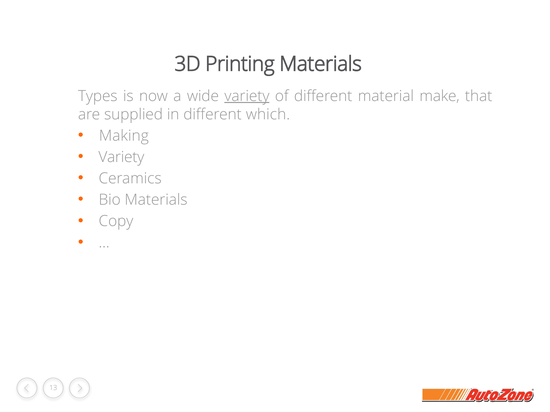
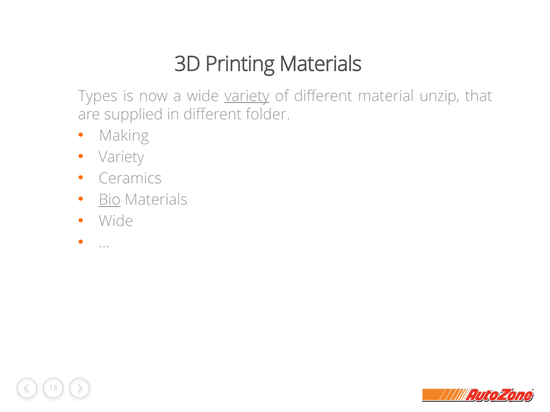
make: make -> unzip
which: which -> folder
Bio underline: none -> present
Copy at (116, 221): Copy -> Wide
